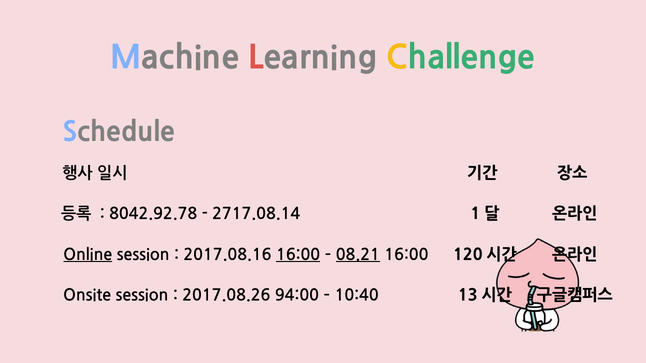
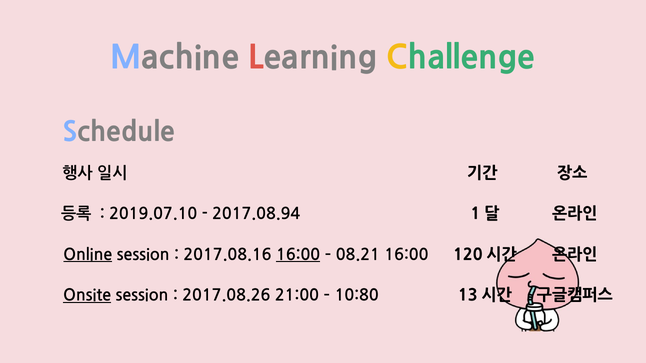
8042.92.78: 8042.92.78 -> 2019.07.10
2717.08.14: 2717.08.14 -> 2017.08.94
08.21 underline: present -> none
Onsite underline: none -> present
94:00: 94:00 -> 21:00
10:40: 10:40 -> 10:80
